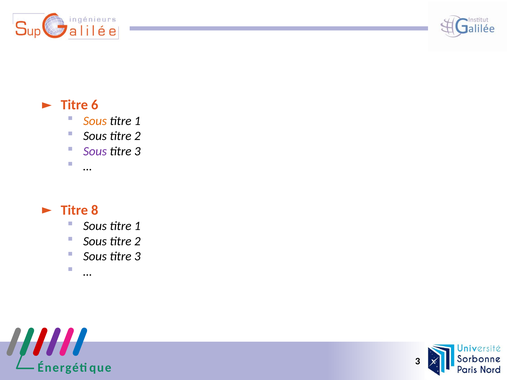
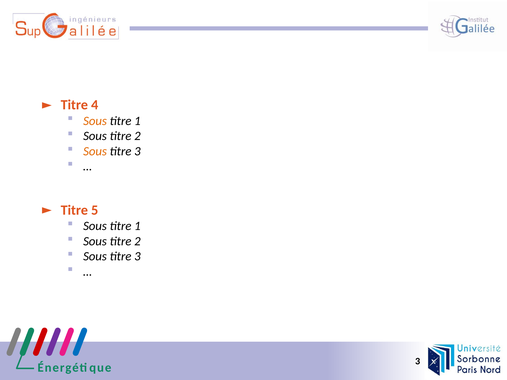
6: 6 -> 4
Sous at (95, 151) colour: purple -> orange
8: 8 -> 5
